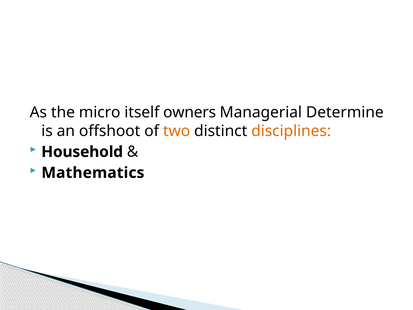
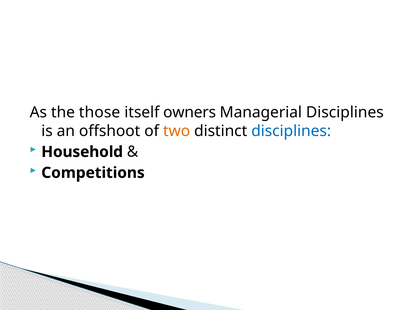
micro: micro -> those
Managerial Determine: Determine -> Disciplines
disciplines at (291, 131) colour: orange -> blue
Mathematics: Mathematics -> Competitions
